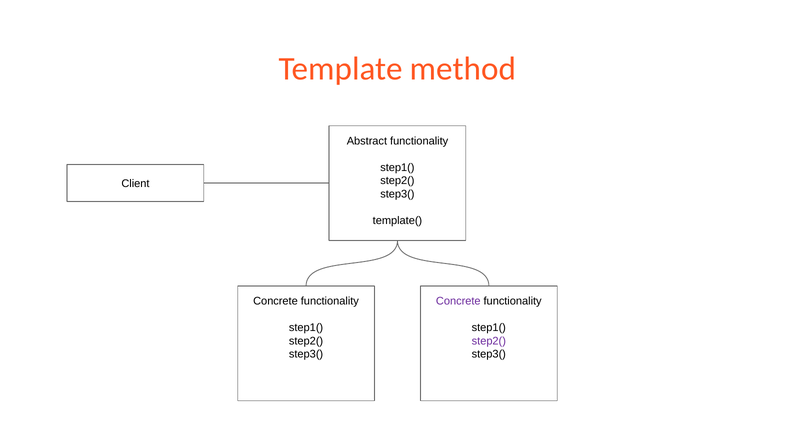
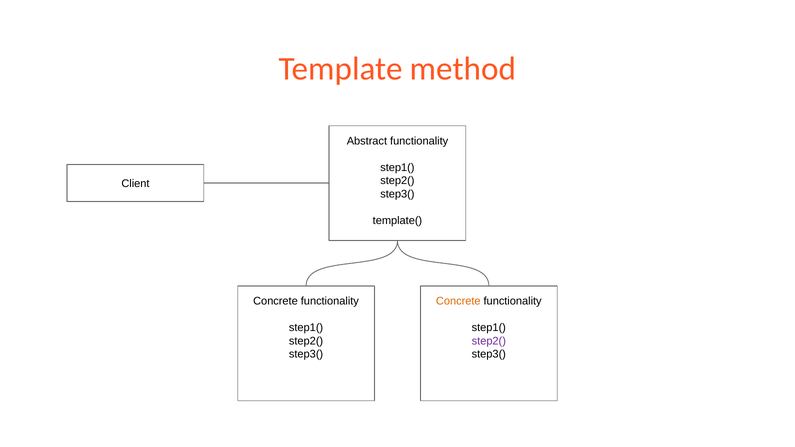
Concrete at (458, 301) colour: purple -> orange
